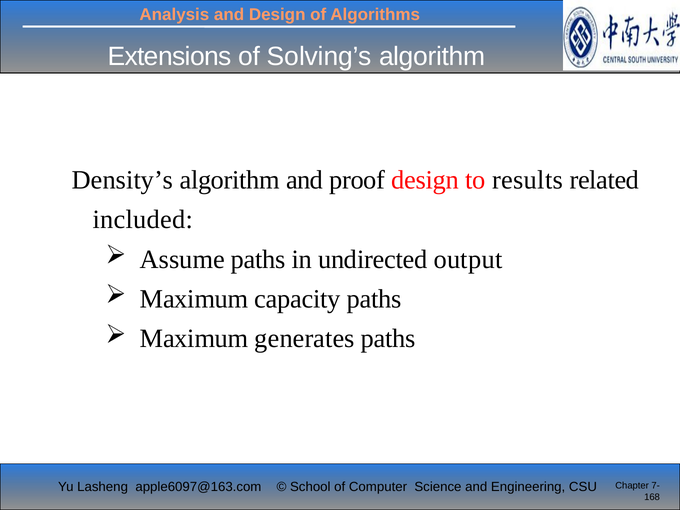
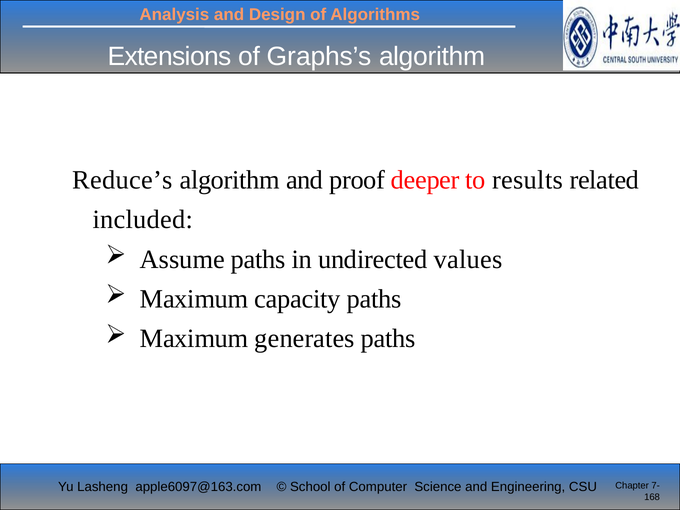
Solving’s: Solving’s -> Graphs’s
Density’s: Density’s -> Reduce’s
proof design: design -> deeper
output: output -> values
